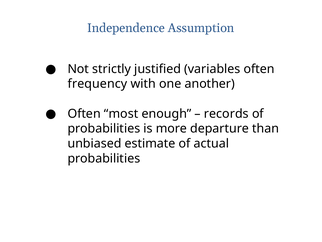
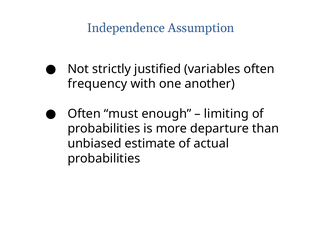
most: most -> must
records: records -> limiting
